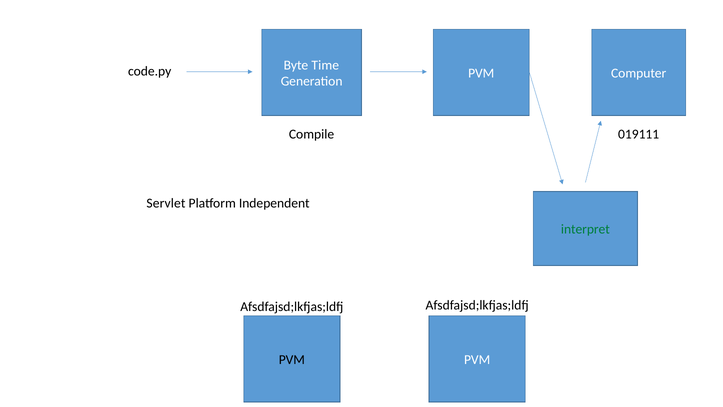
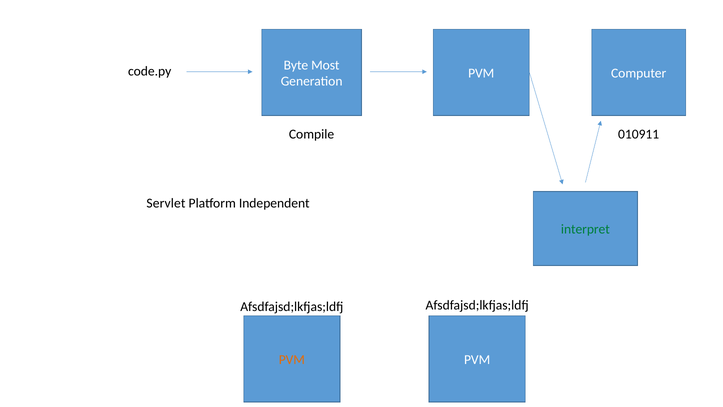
Time: Time -> Most
019111: 019111 -> 010911
PVM at (292, 360) colour: black -> orange
